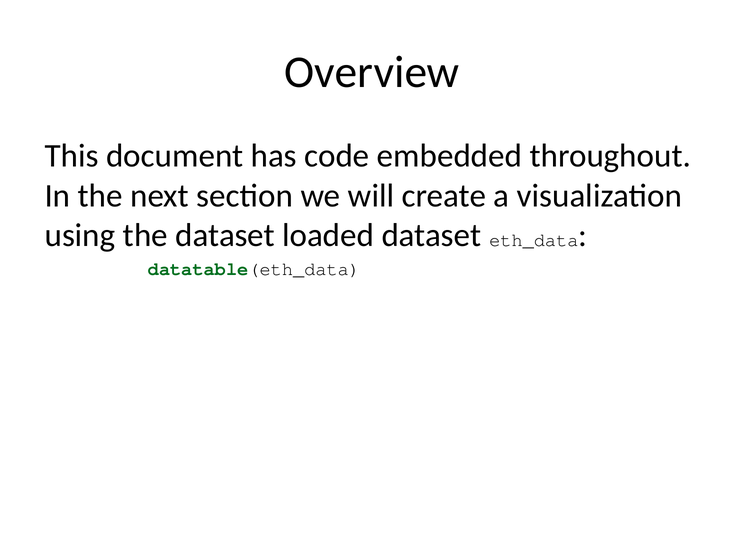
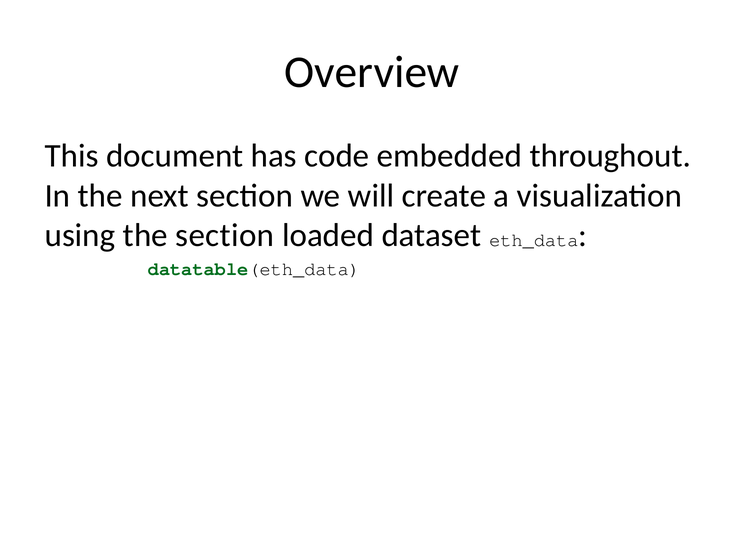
the dataset: dataset -> section
